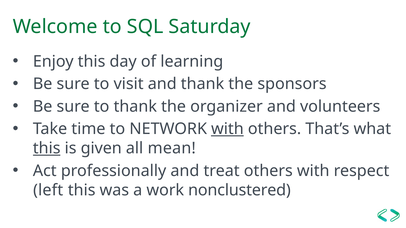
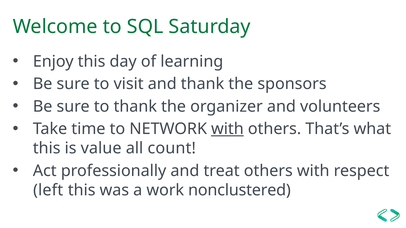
this at (47, 149) underline: present -> none
given: given -> value
mean: mean -> count
